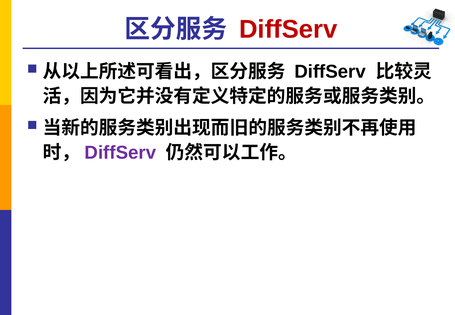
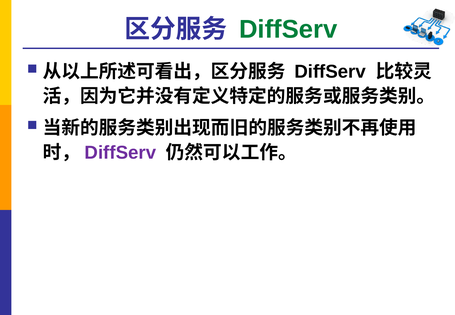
DiffServ at (288, 29) colour: red -> green
